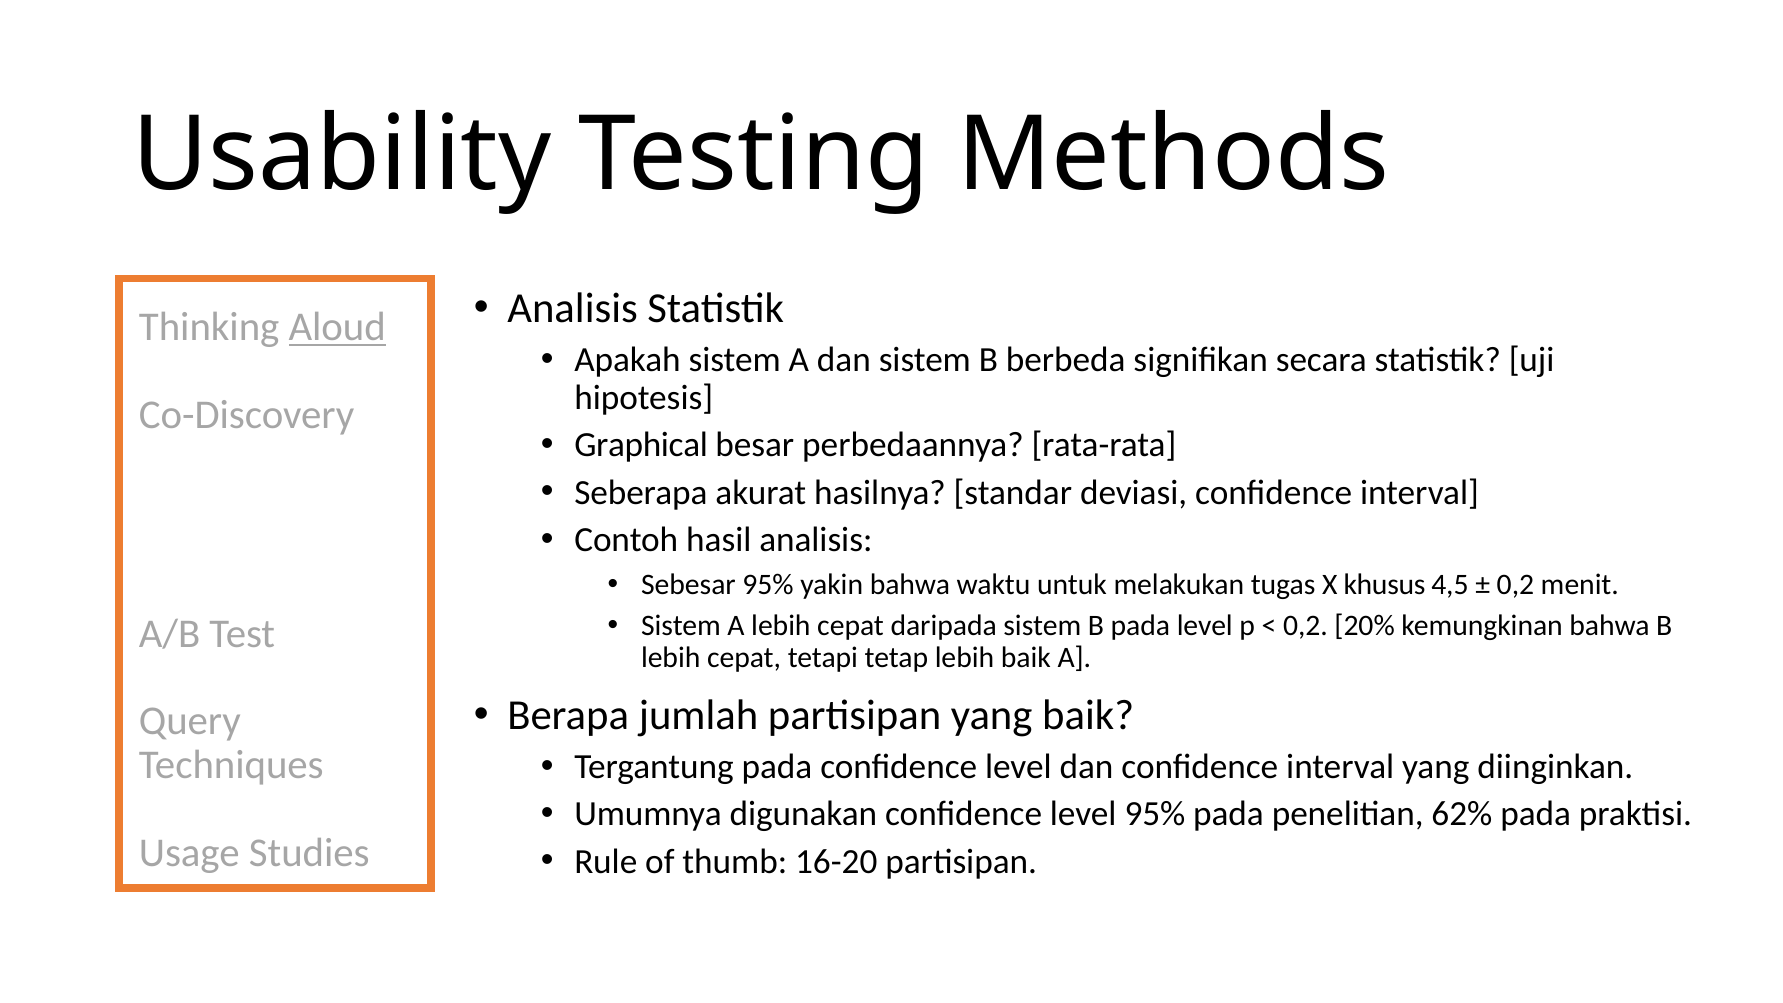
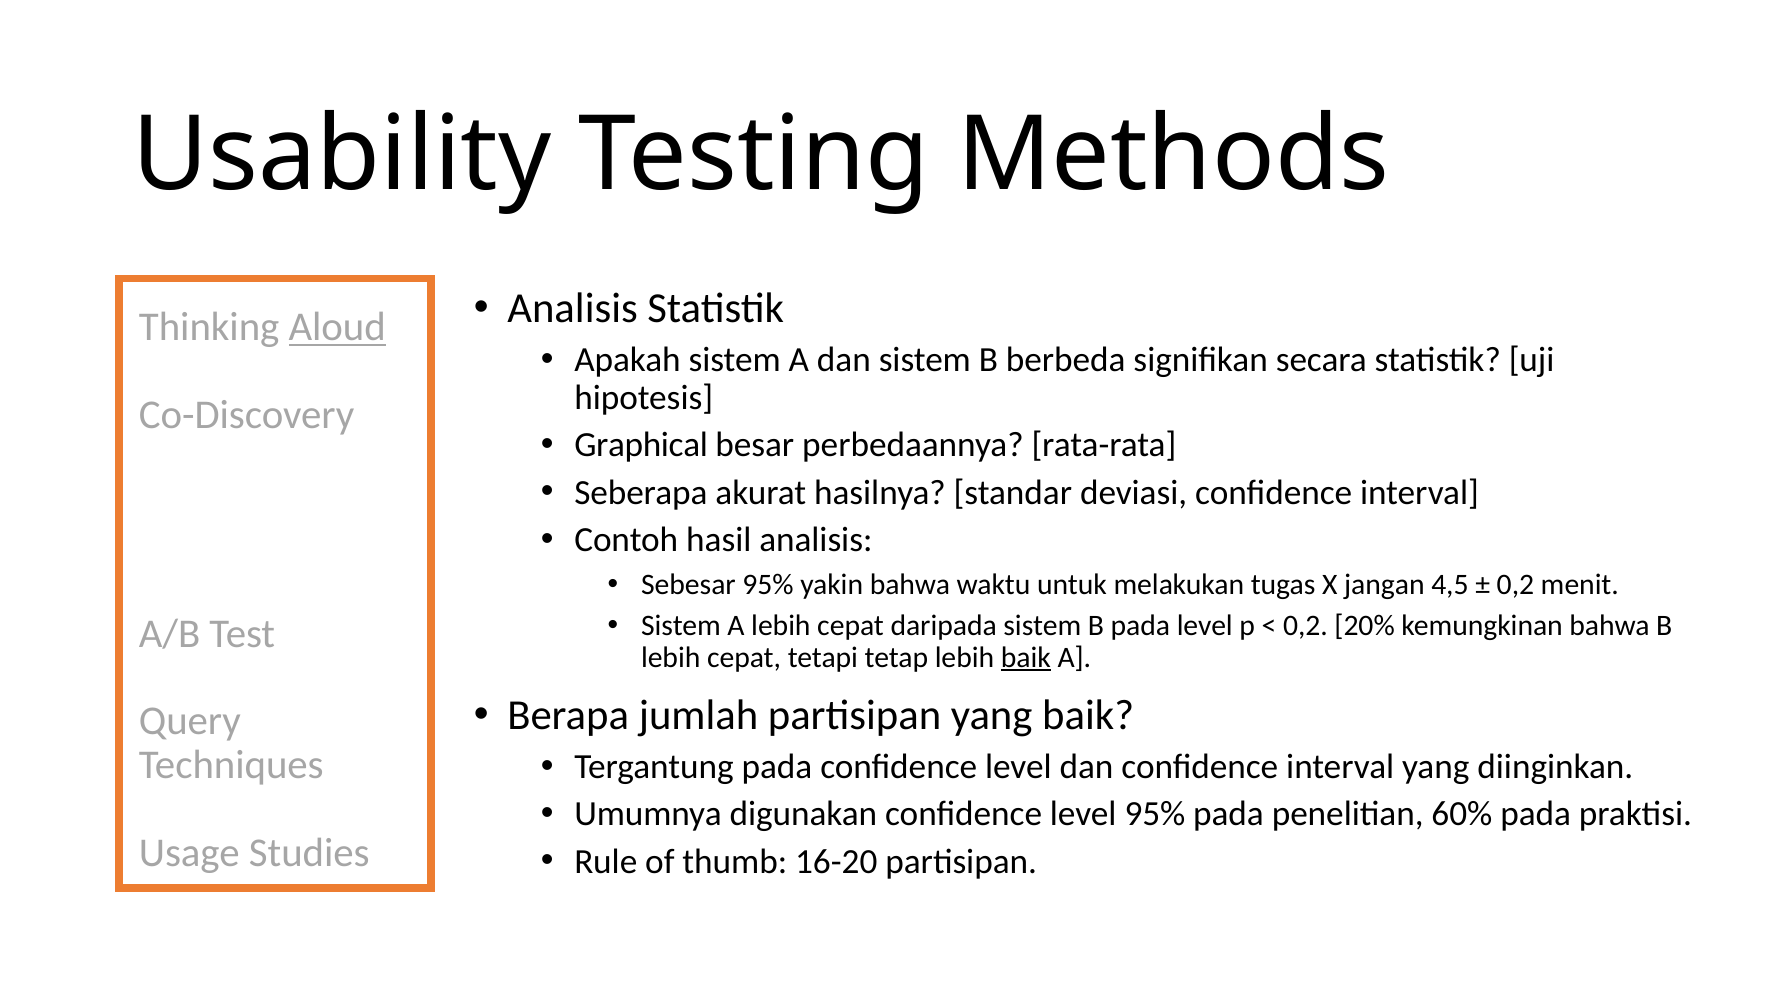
khusus: khusus -> jangan
baik at (1026, 658) underline: none -> present
62%: 62% -> 60%
